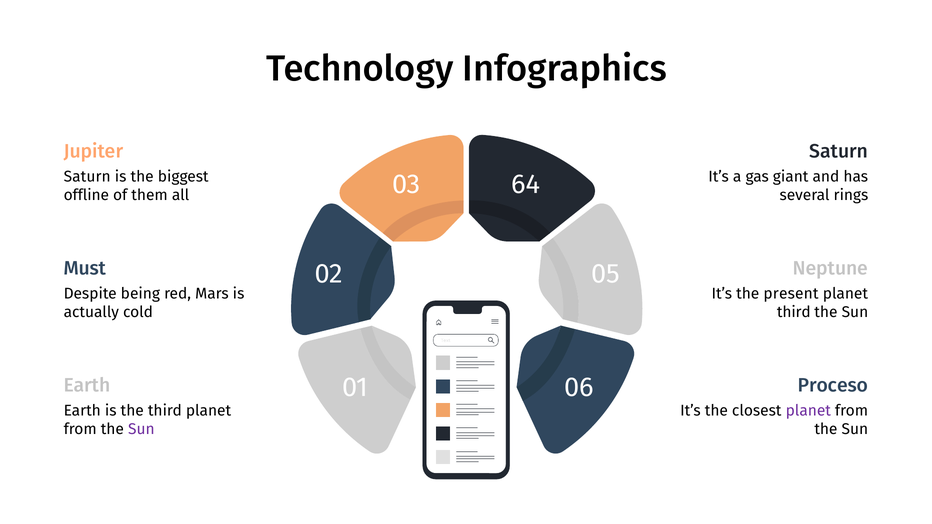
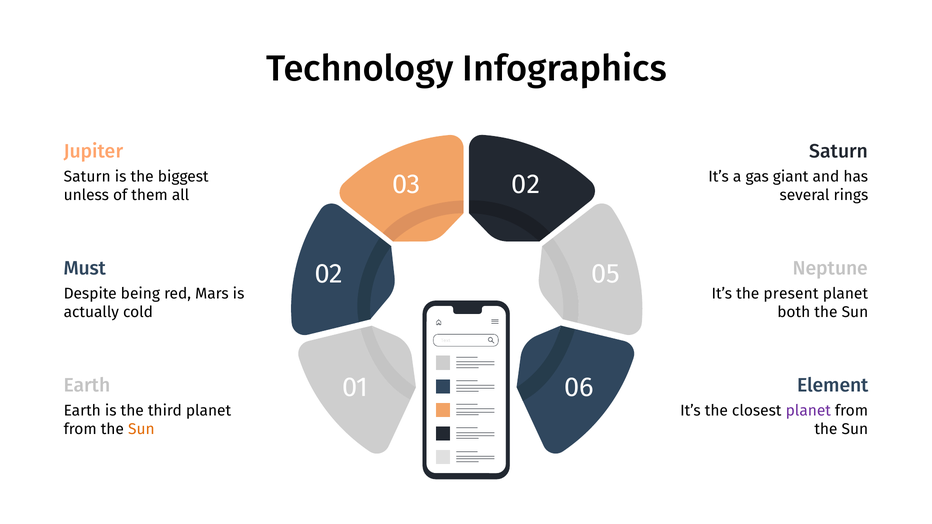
03 64: 64 -> 02
offline: offline -> unless
third at (794, 312): third -> both
Proceso: Proceso -> Element
Sun at (141, 430) colour: purple -> orange
